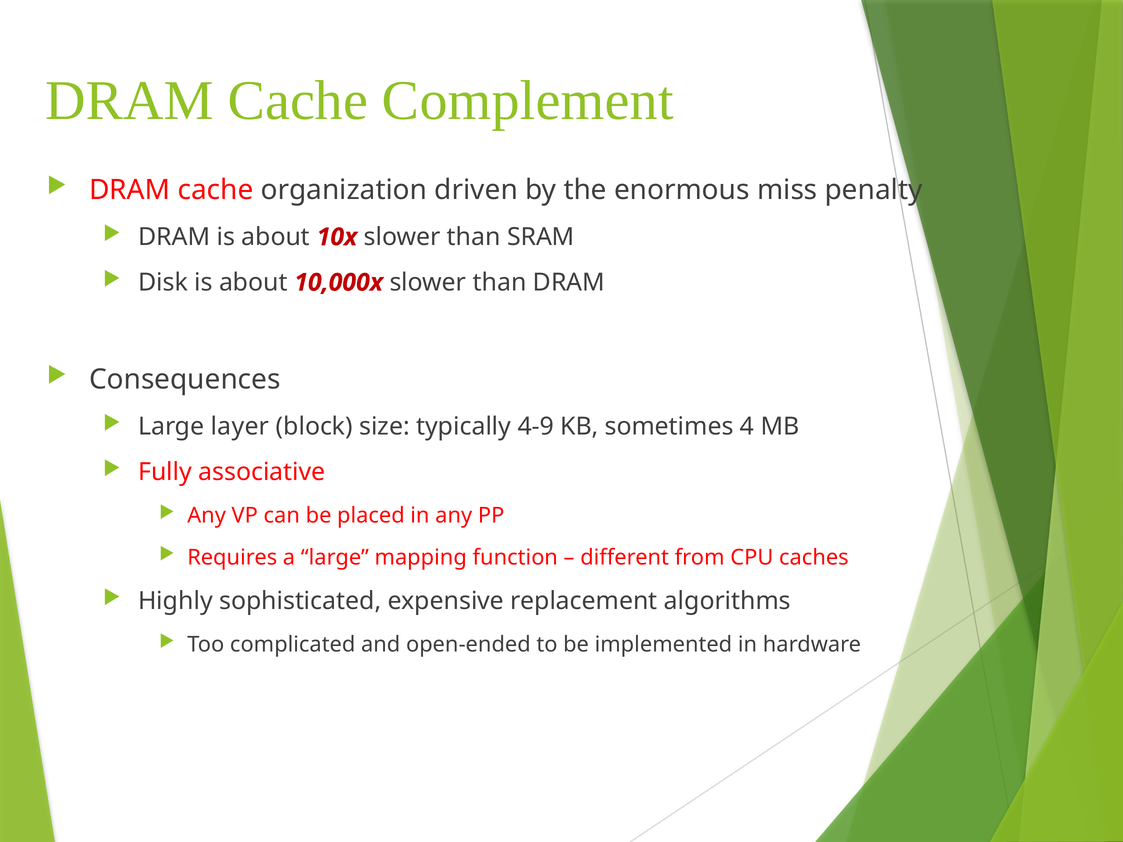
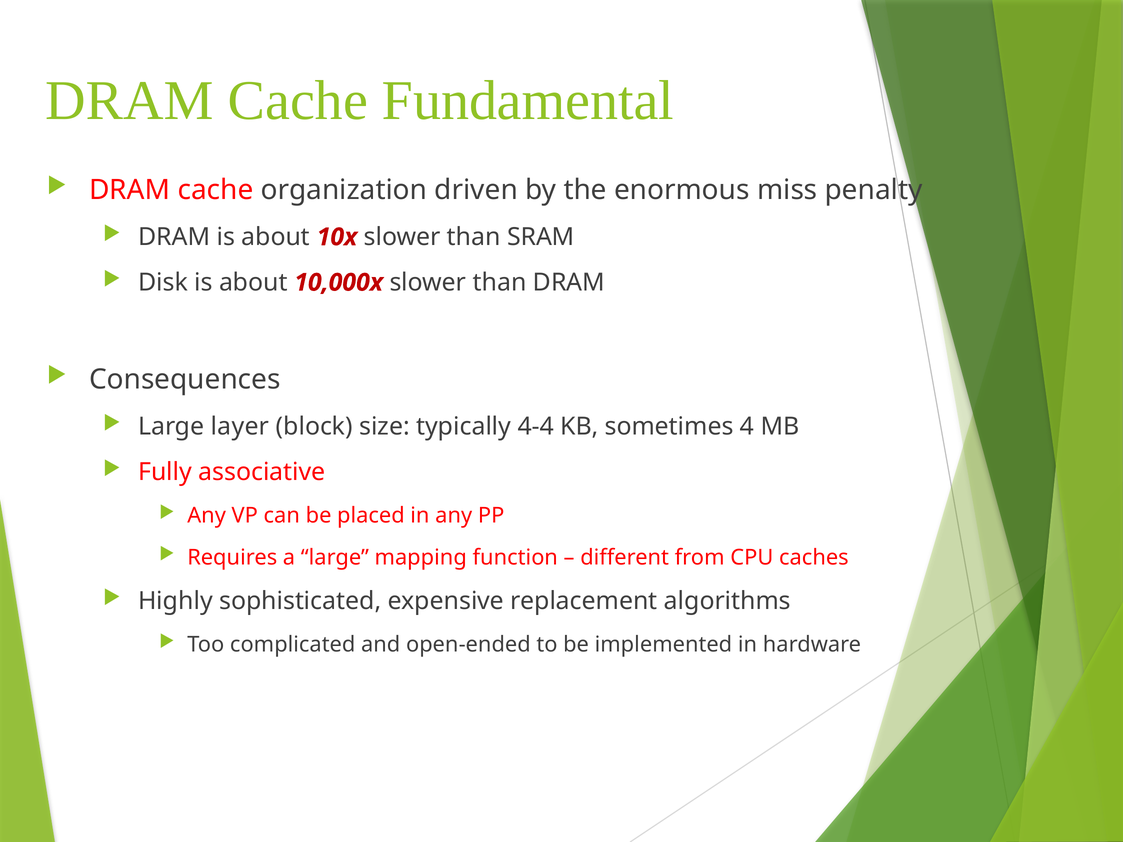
Complement: Complement -> Fundamental
4-9: 4-9 -> 4-4
